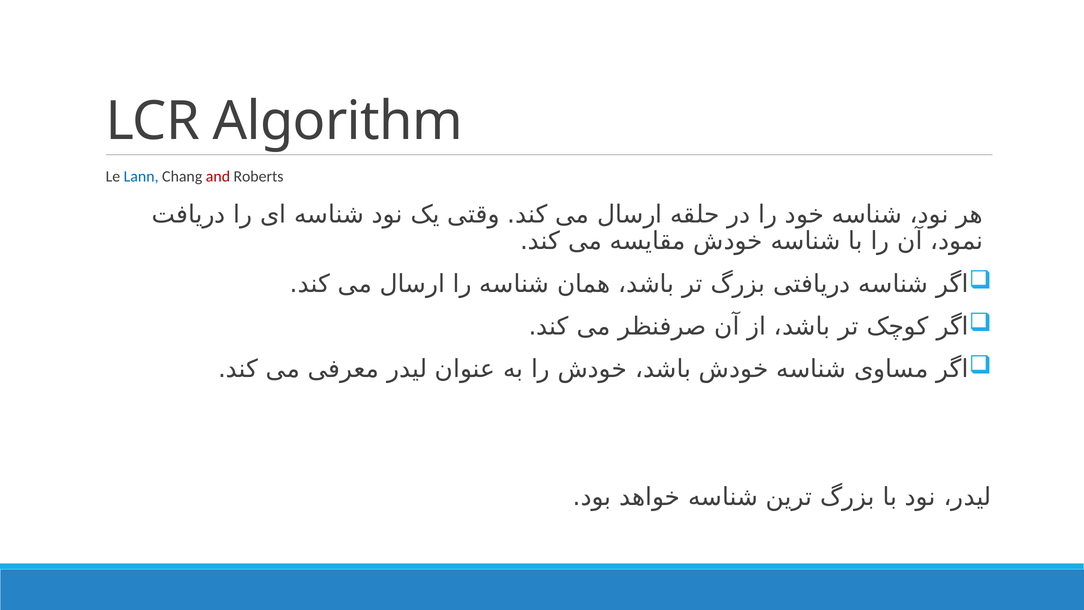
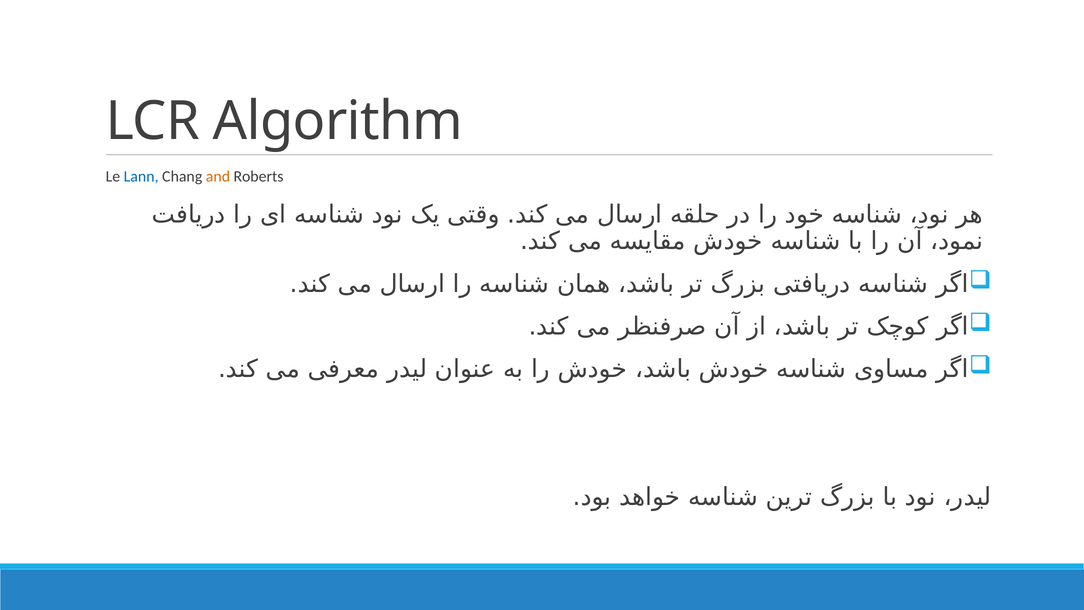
and colour: red -> orange
